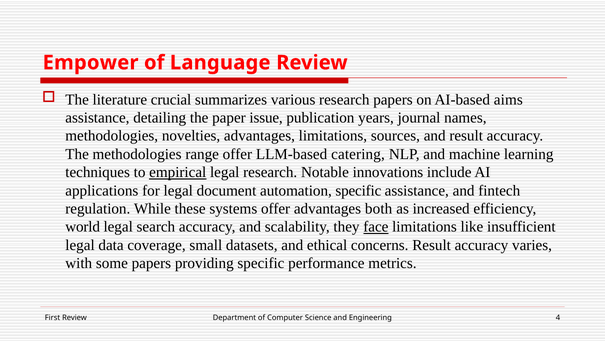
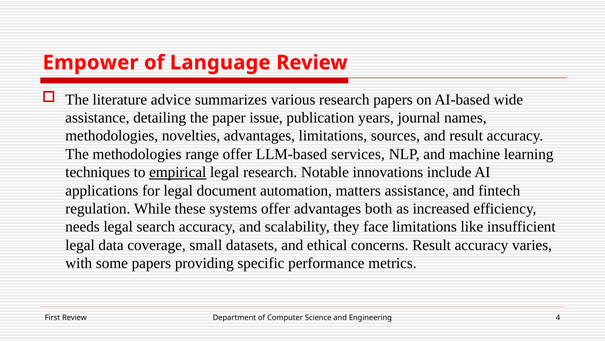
crucial: crucial -> advice
aims: aims -> wide
catering: catering -> services
automation specific: specific -> matters
world: world -> needs
face underline: present -> none
